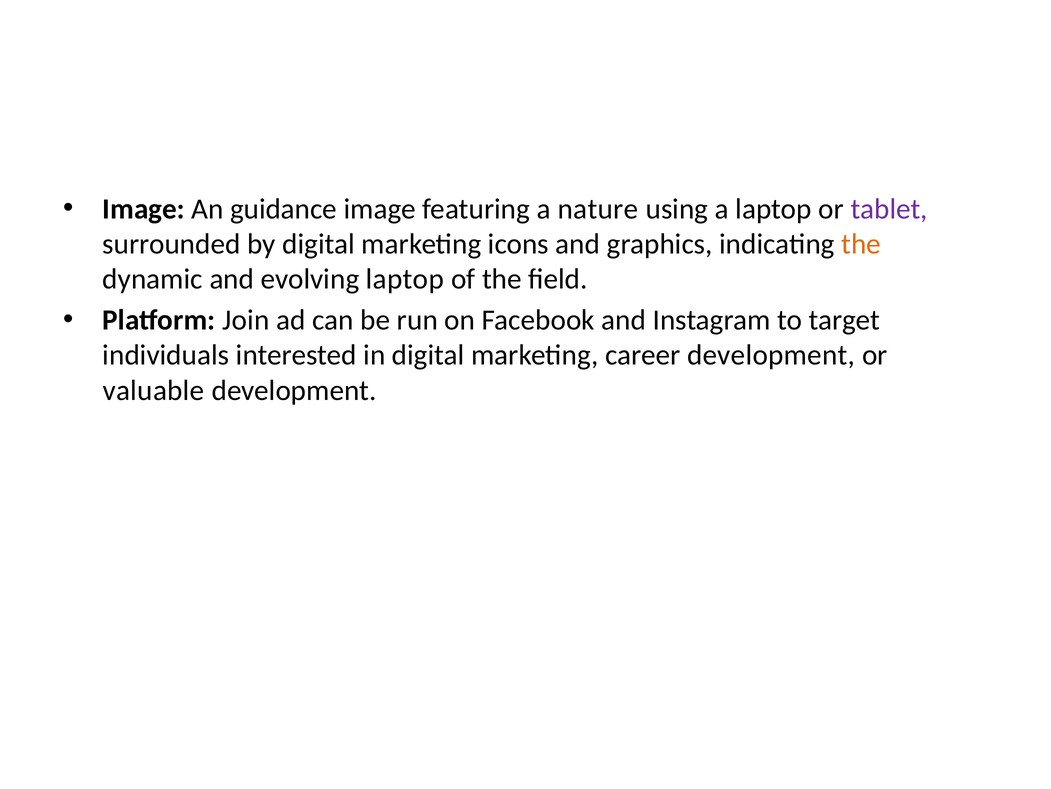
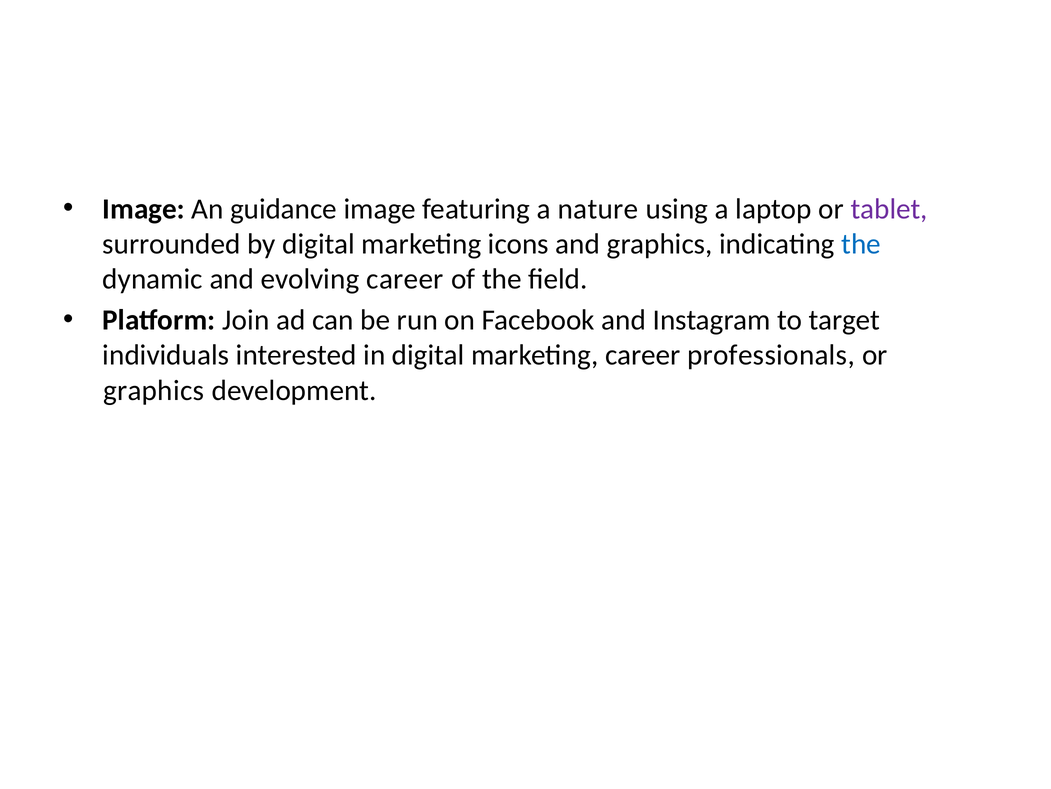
the at (861, 244) colour: orange -> blue
evolving laptop: laptop -> career
career development: development -> professionals
valuable at (154, 390): valuable -> graphics
